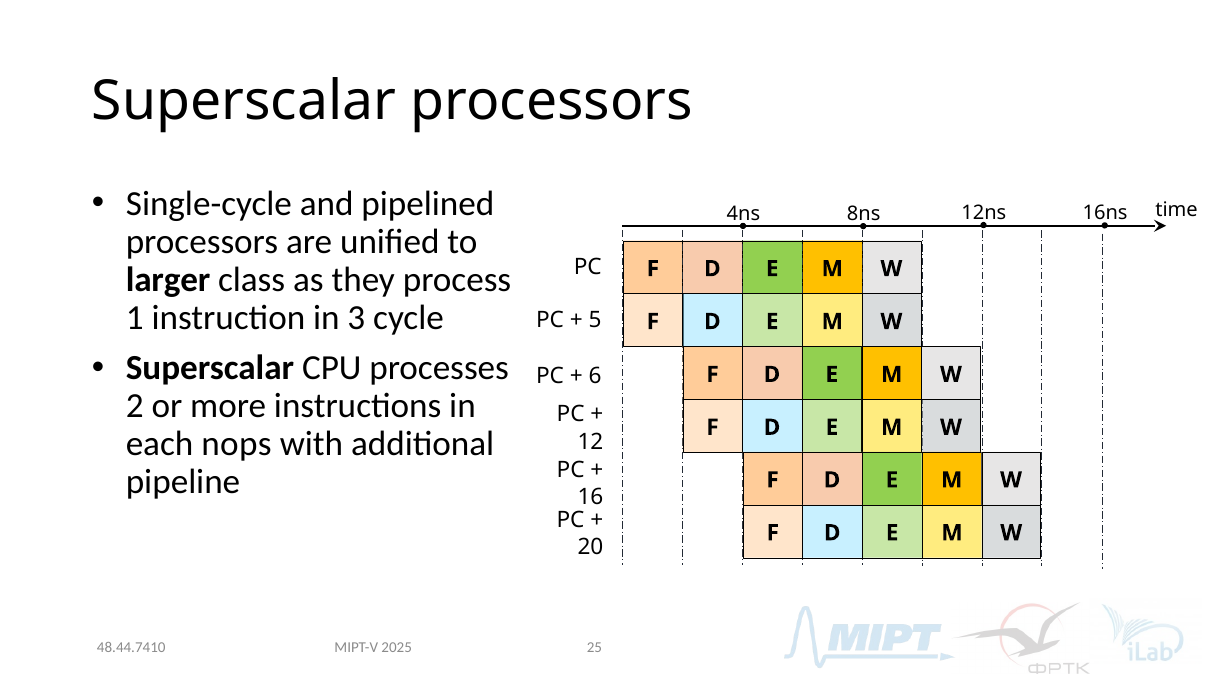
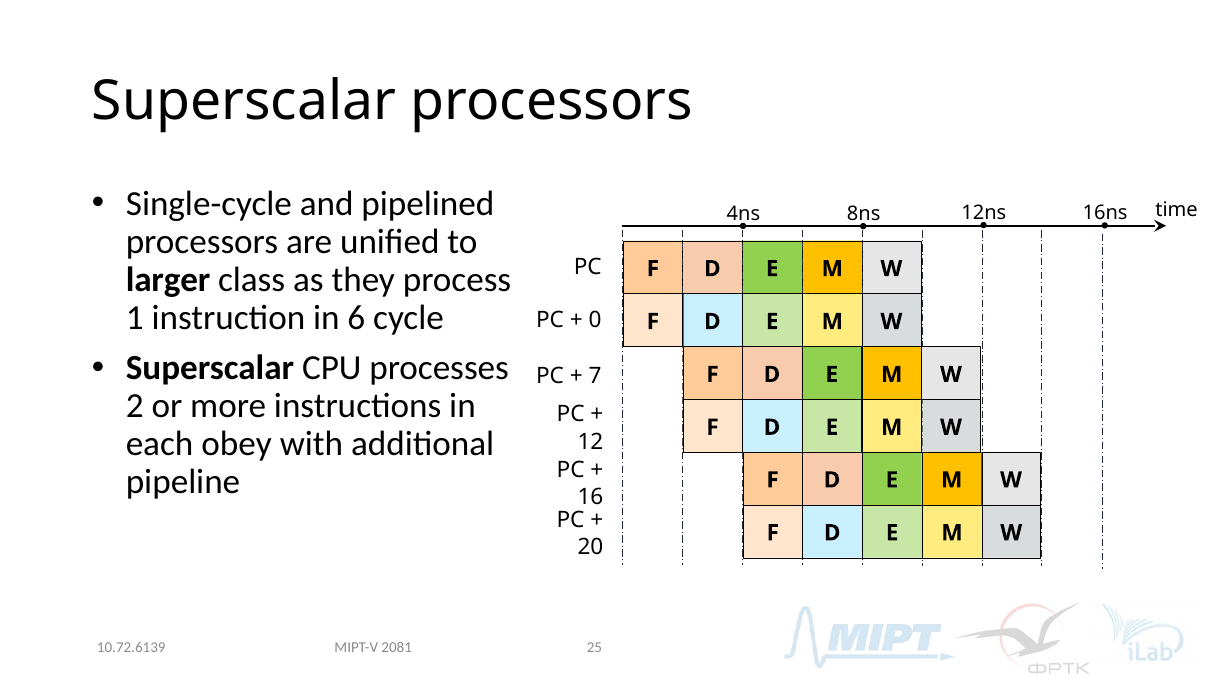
3: 3 -> 6
5: 5 -> 0
6: 6 -> 7
nops: nops -> obey
48.44.7410: 48.44.7410 -> 10.72.6139
2025: 2025 -> 2081
